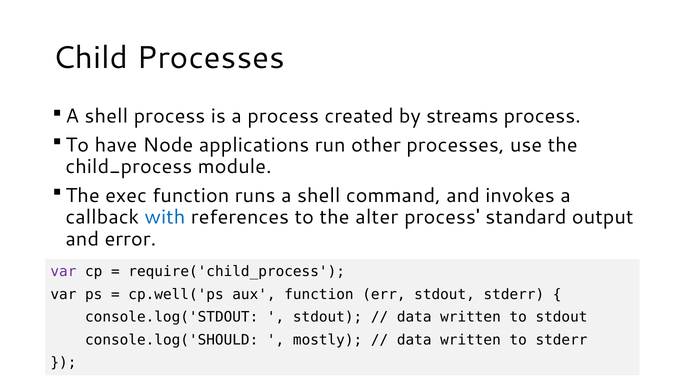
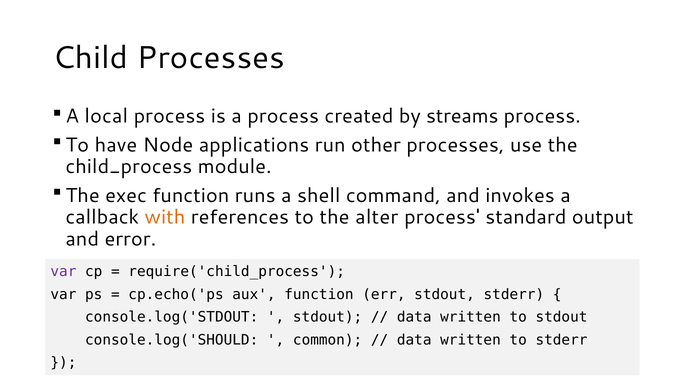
shell at (106, 116): shell -> local
with colour: blue -> orange
cp.well('ps: cp.well('ps -> cp.echo('ps
mostly: mostly -> common
